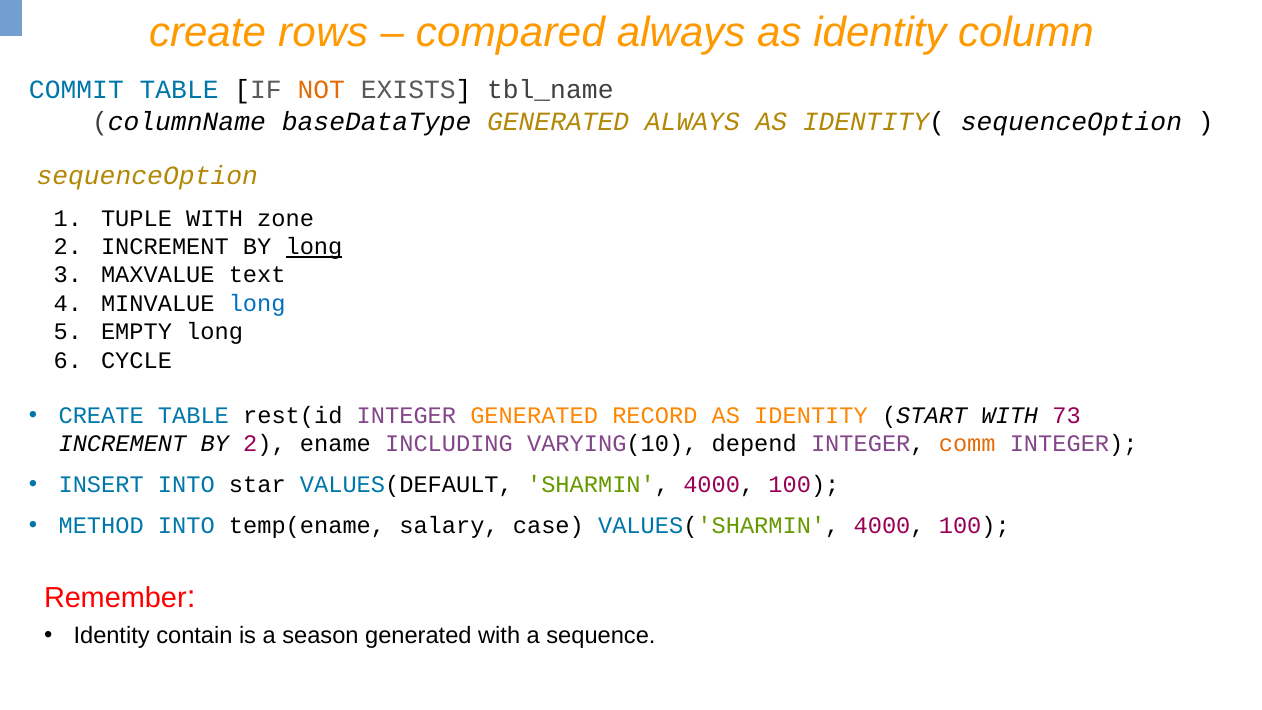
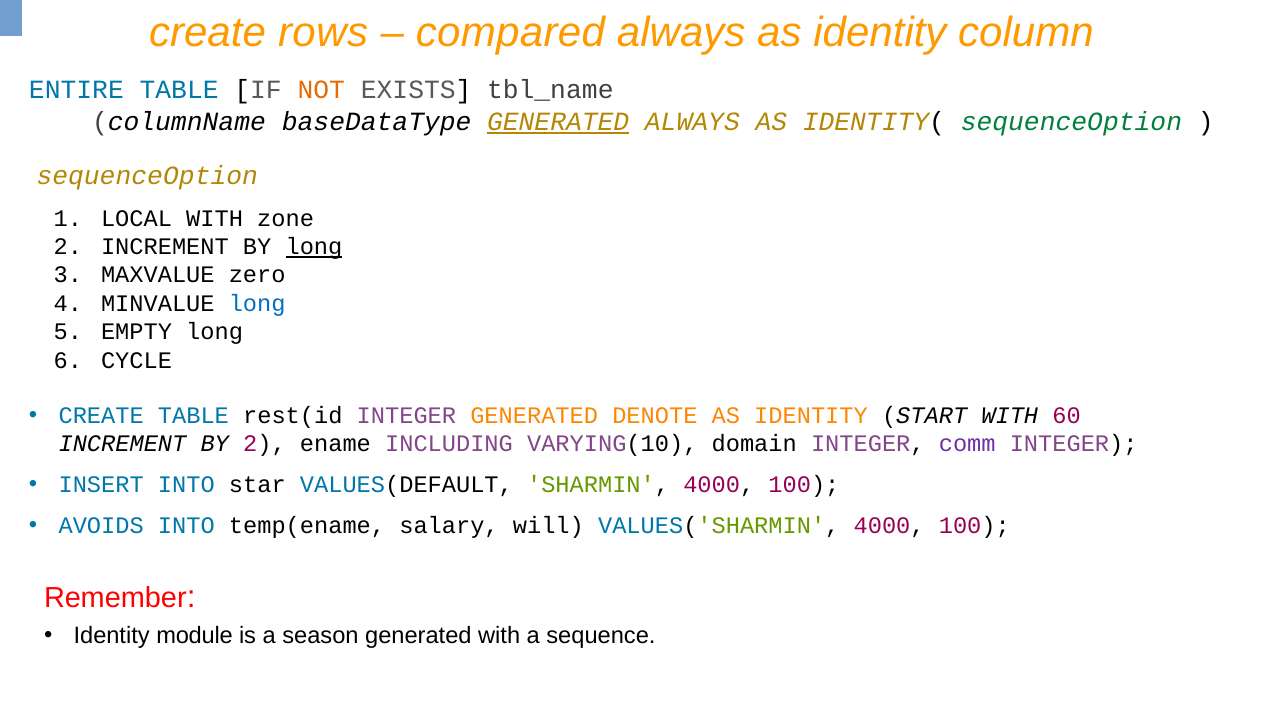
COMMIT: COMMIT -> ENTIRE
GENERATED at (558, 121) underline: none -> present
sequenceOption at (1071, 121) colour: black -> green
TUPLE: TUPLE -> LOCAL
text: text -> zero
RECORD: RECORD -> DENOTE
73: 73 -> 60
depend: depend -> domain
comm colour: orange -> purple
METHOD: METHOD -> AVOIDS
case: case -> will
contain: contain -> module
